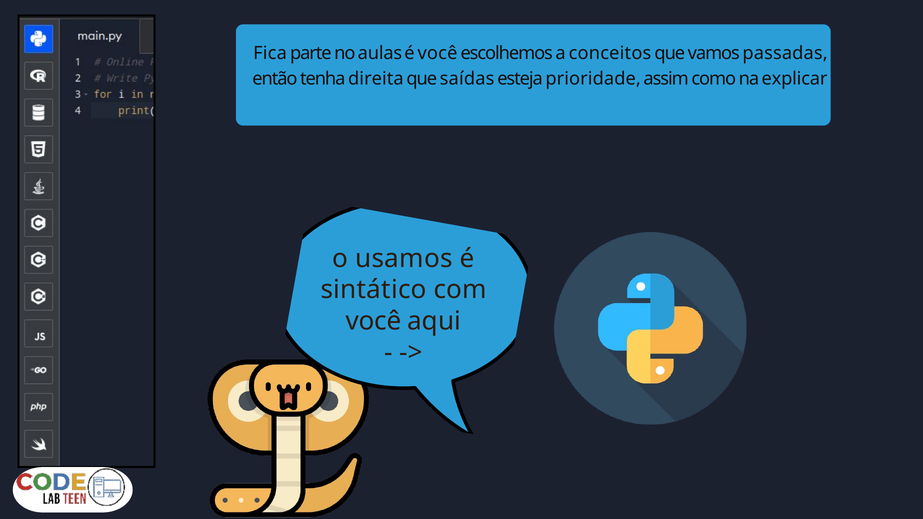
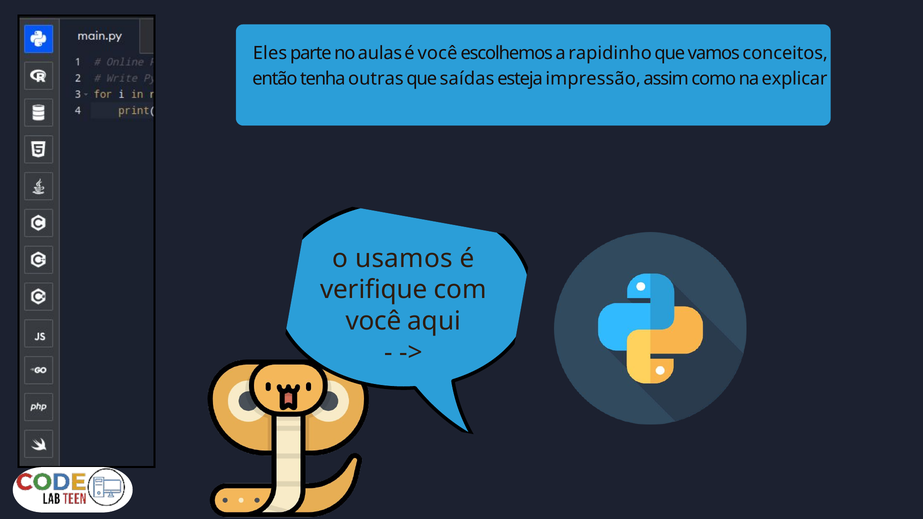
Fica: Fica -> Eles
conceitos: conceitos -> rapidinho
passadas: passadas -> conceitos
direita: direita -> outras
prioridade: prioridade -> impressão
sintático: sintático -> verifique
